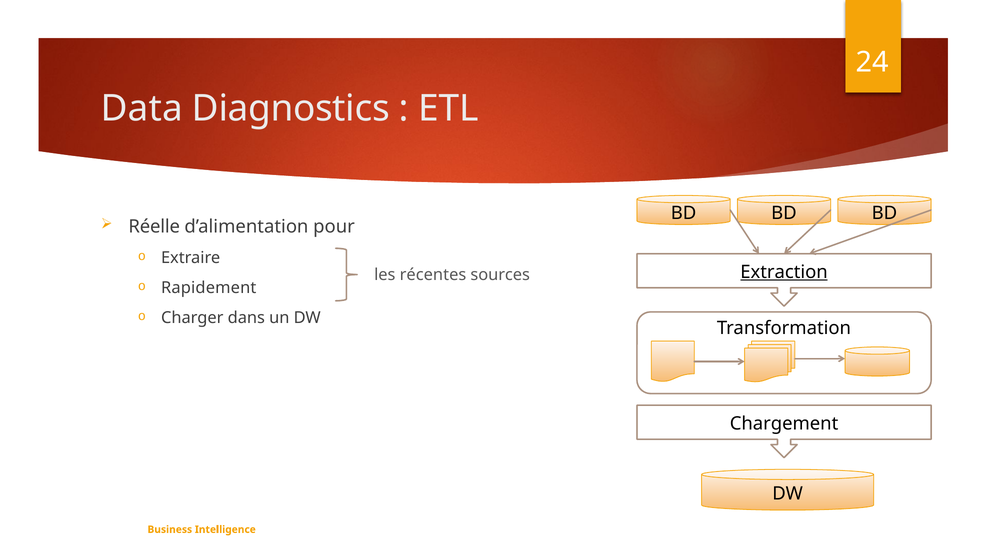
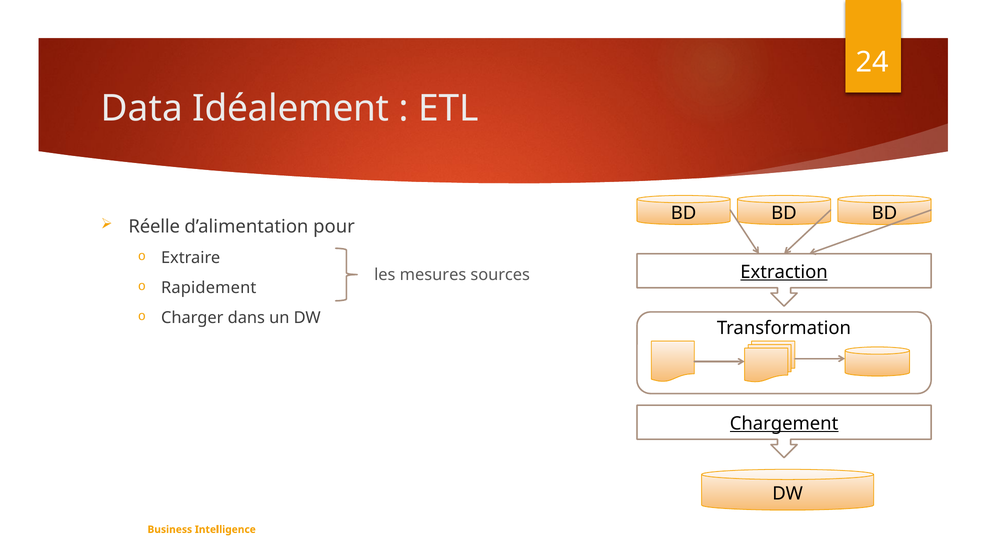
Diagnostics: Diagnostics -> Idéalement
récentes: récentes -> mesures
Chargement underline: none -> present
